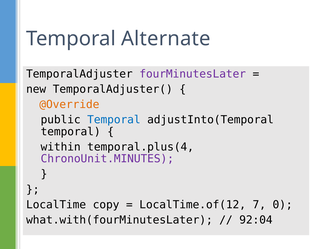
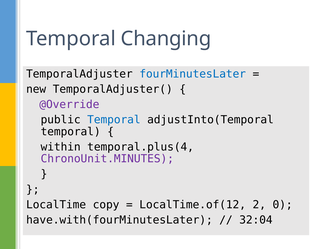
Alternate: Alternate -> Changing
fourMinutesLater colour: purple -> blue
@Override colour: orange -> purple
7: 7 -> 2
what.with(fourMinutesLater: what.with(fourMinutesLater -> have.with(fourMinutesLater
92:04: 92:04 -> 32:04
